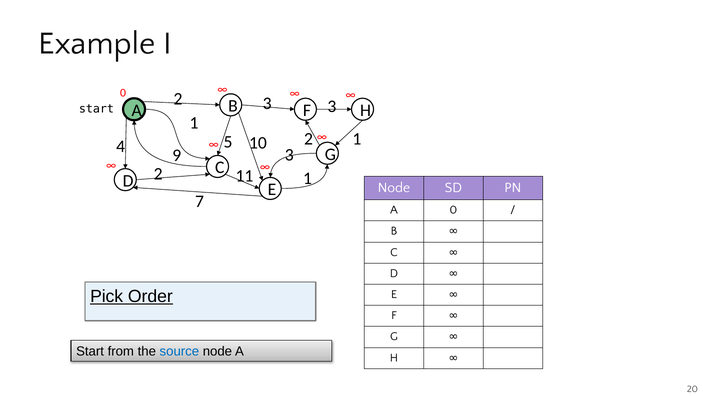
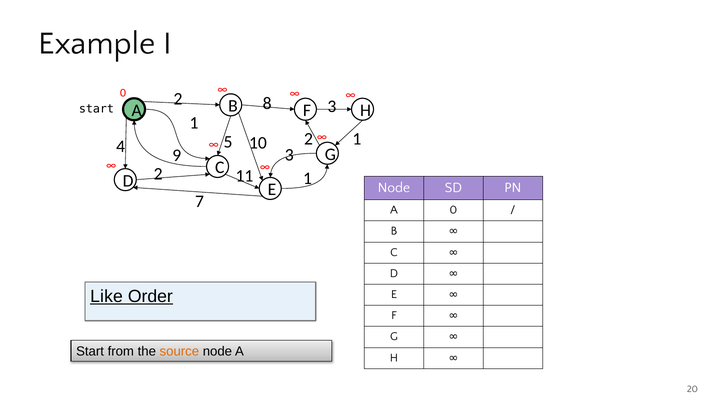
3 at (267, 103): 3 -> 8
Pick: Pick -> Like
source colour: blue -> orange
